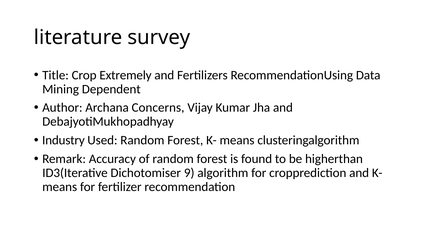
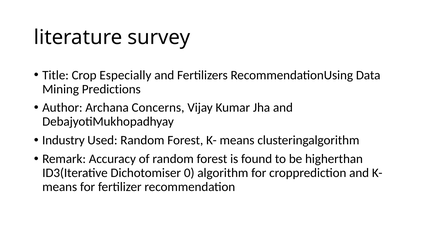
Extremely: Extremely -> Especially
Dependent: Dependent -> Predictions
9: 9 -> 0
